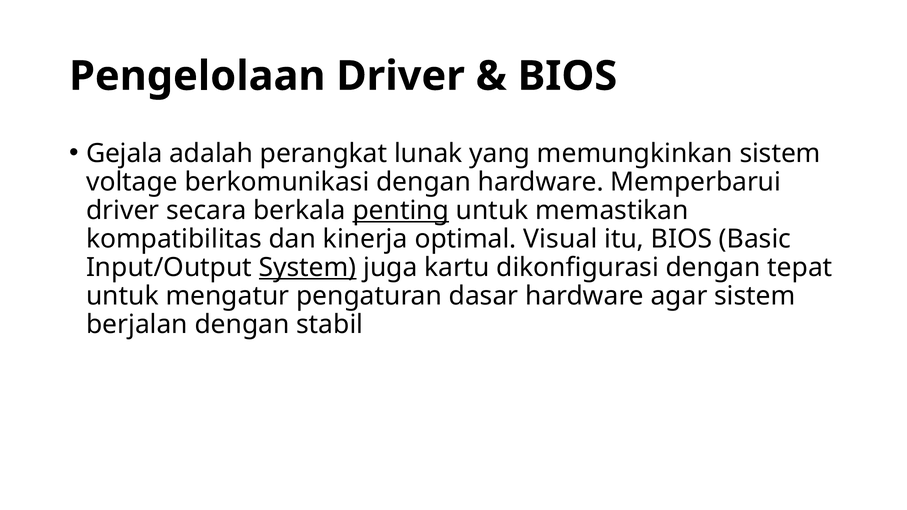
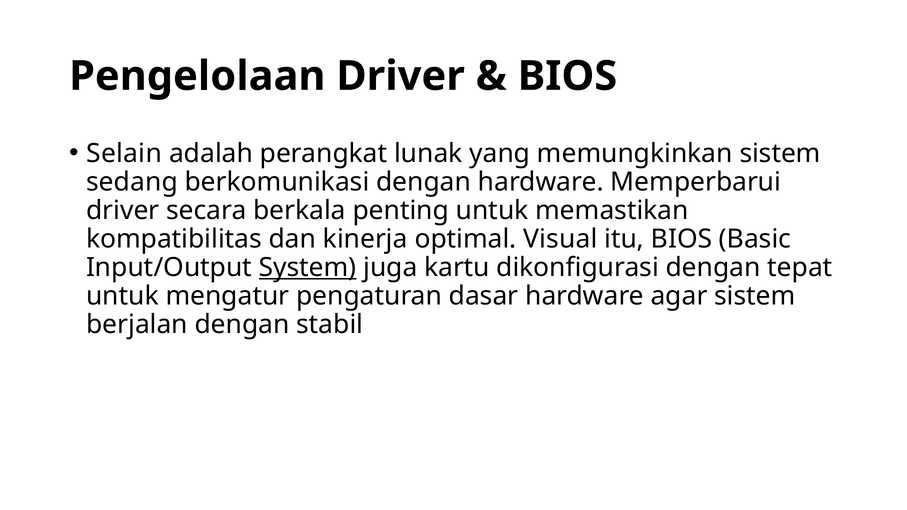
Gejala: Gejala -> Selain
voltage: voltage -> sedang
penting underline: present -> none
